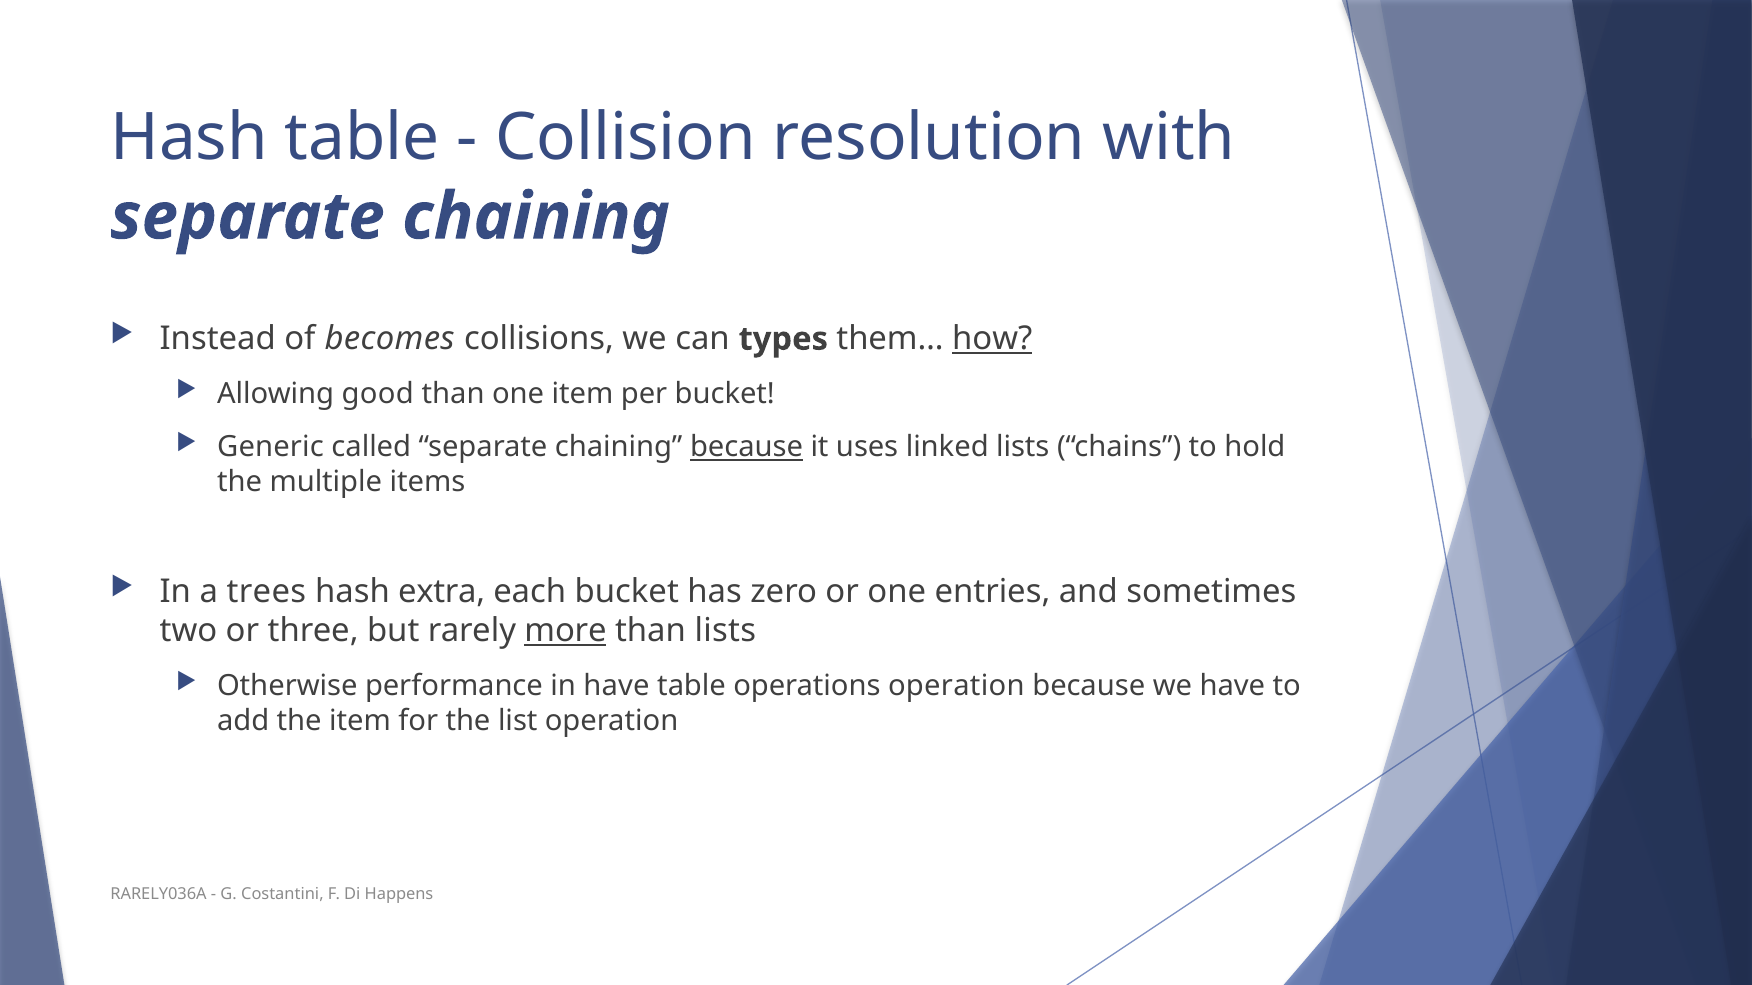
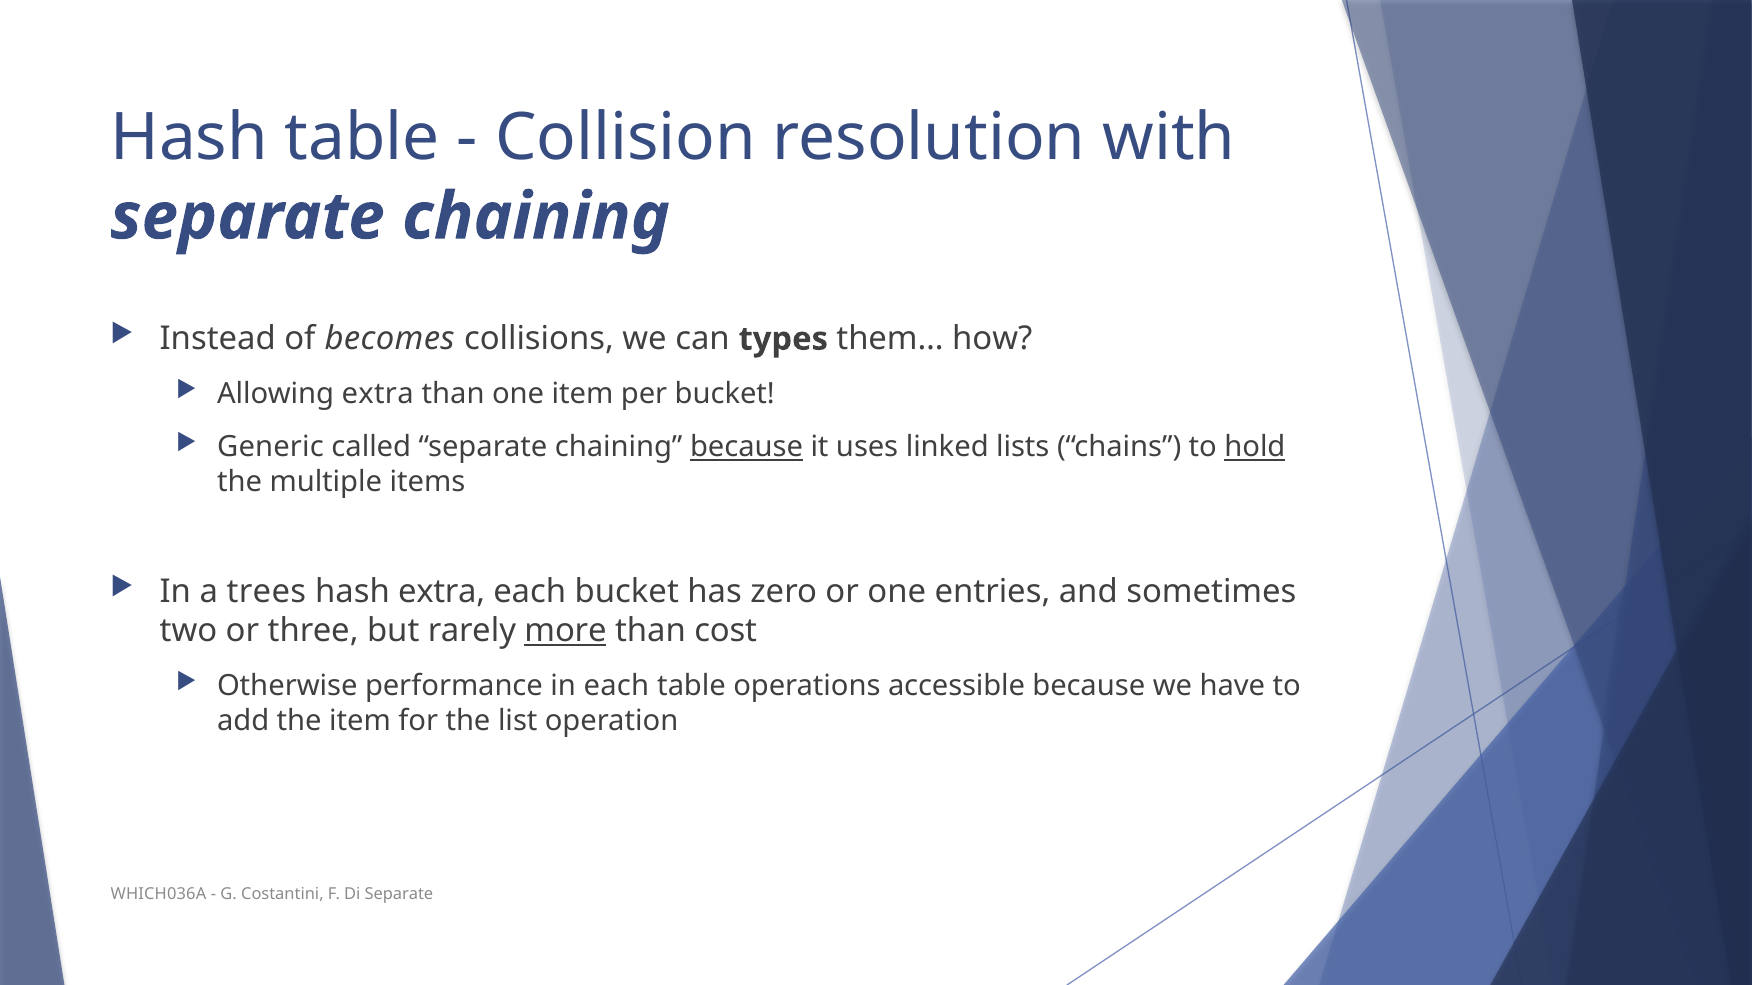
how underline: present -> none
Allowing good: good -> extra
hold underline: none -> present
than lists: lists -> cost
in have: have -> each
operations operation: operation -> accessible
RARELY036A: RARELY036A -> WHICH036A
Di Happens: Happens -> Separate
